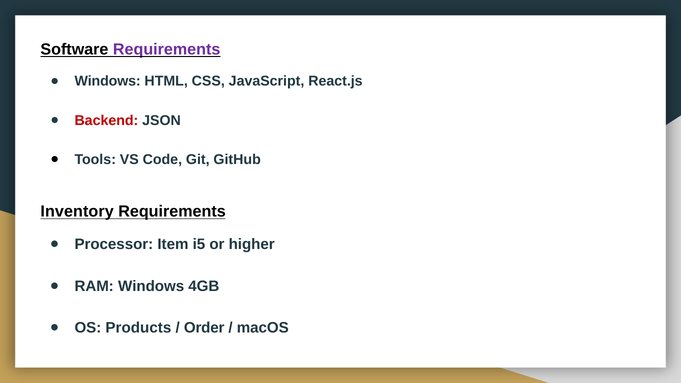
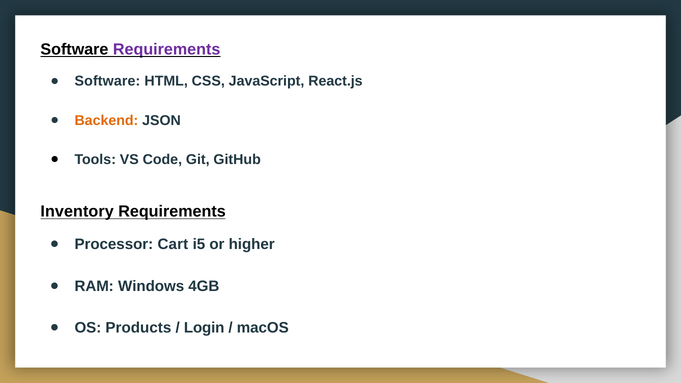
Windows at (108, 81): Windows -> Software
Backend colour: red -> orange
Item: Item -> Cart
Order: Order -> Login
